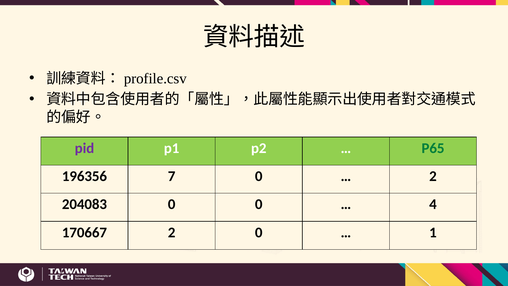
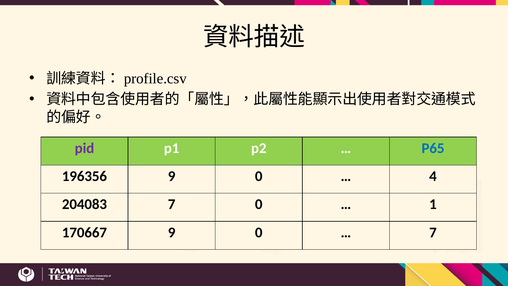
P65 colour: green -> blue
196356 7: 7 -> 9
2 at (433, 176): 2 -> 4
204083 0: 0 -> 7
4: 4 -> 1
170667 2: 2 -> 9
1 at (433, 232): 1 -> 7
